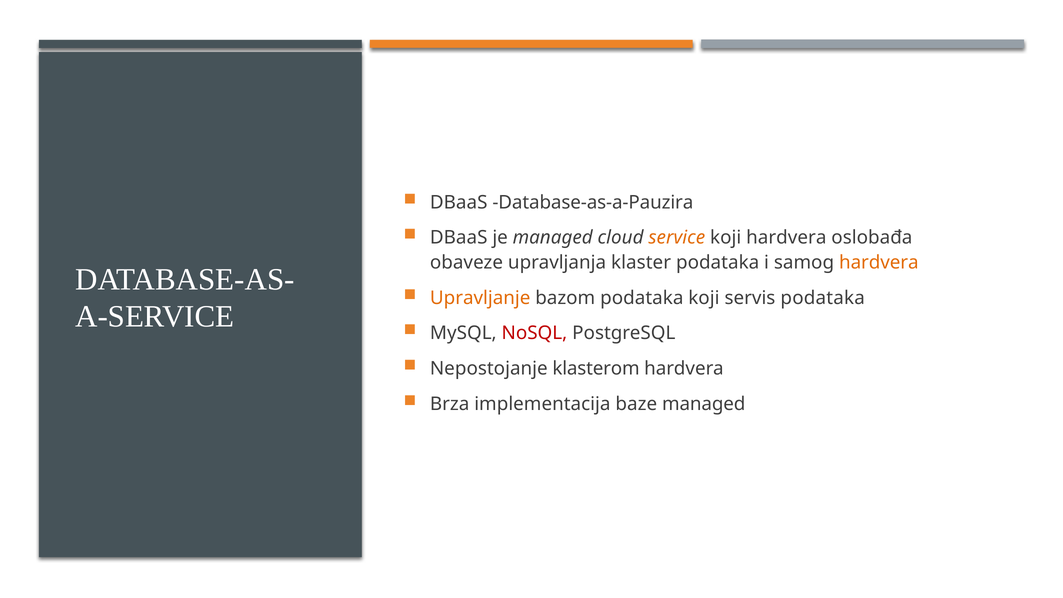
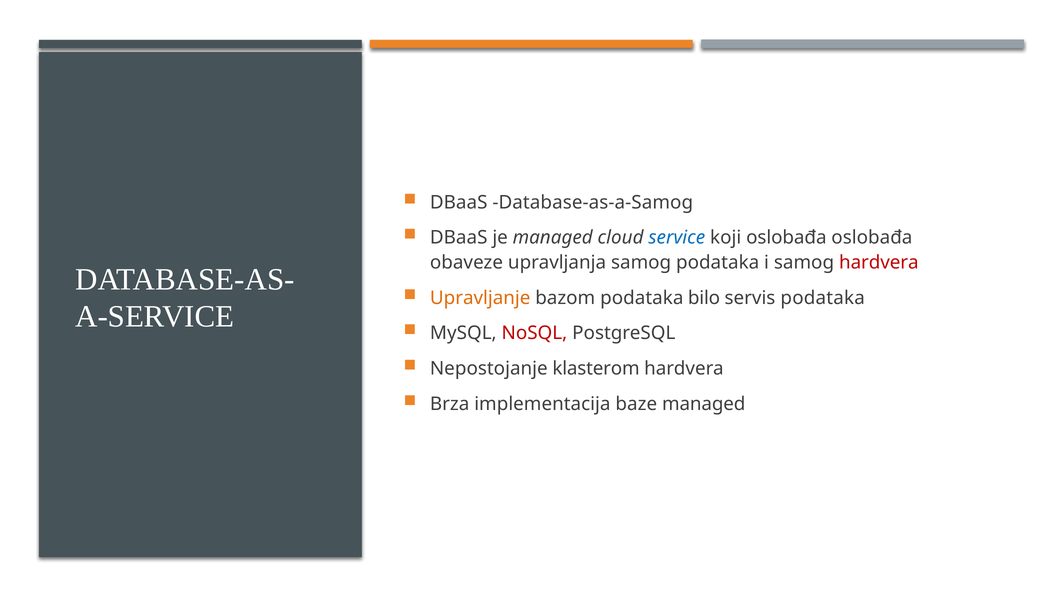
Database-as-a-Pauzira: Database-as-a-Pauzira -> Database-as-a-Samog
service colour: orange -> blue
koji hardvera: hardvera -> oslobađa
upravljanja klaster: klaster -> samog
hardvera at (879, 263) colour: orange -> red
podataka koji: koji -> bilo
